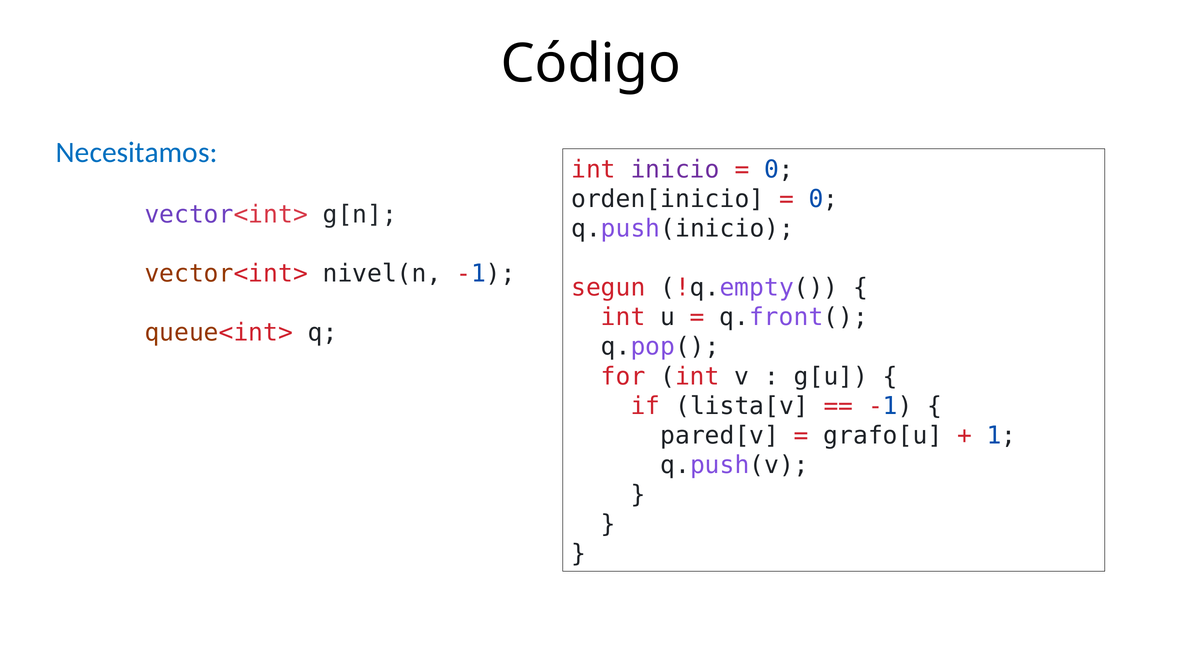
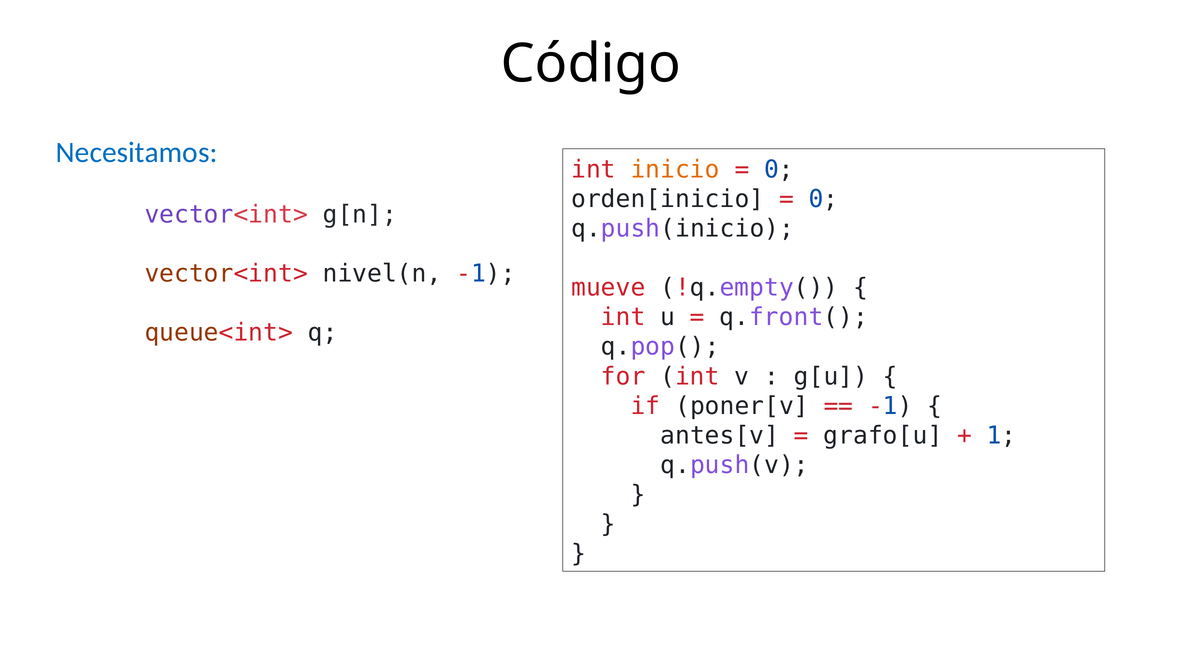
inicio colour: purple -> orange
segun: segun -> mueve
lista[v: lista[v -> poner[v
pared[v: pared[v -> antes[v
